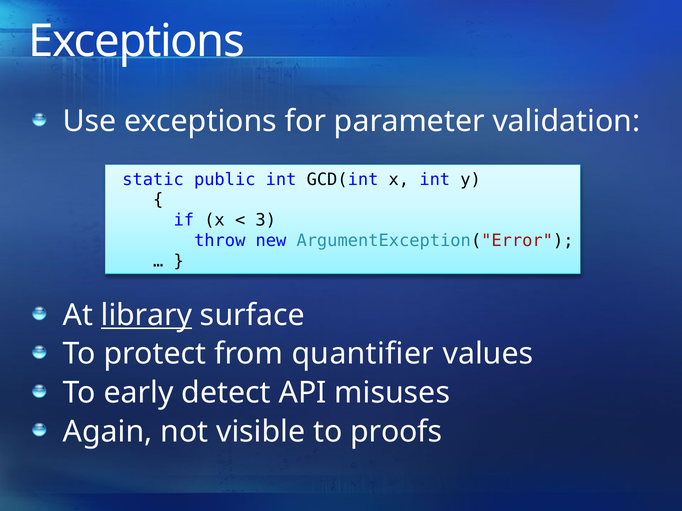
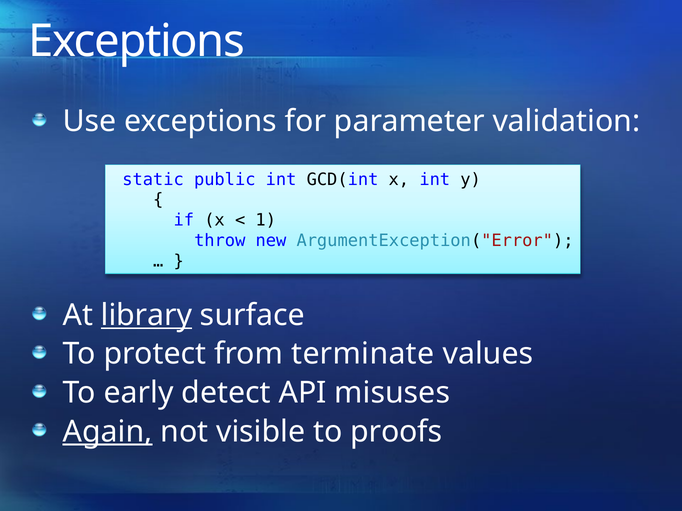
3: 3 -> 1
quantifier: quantifier -> terminate
Again underline: none -> present
